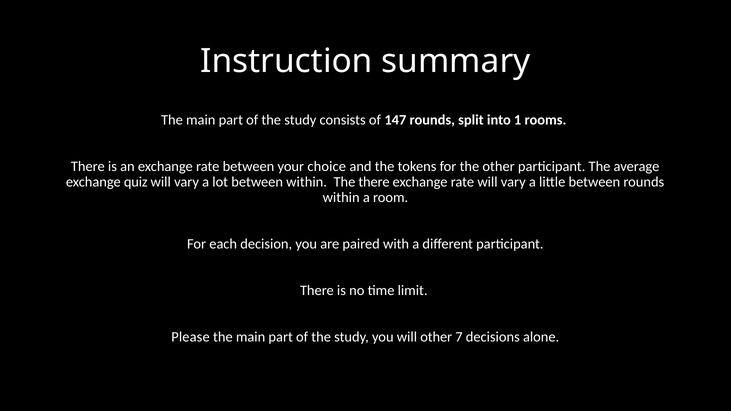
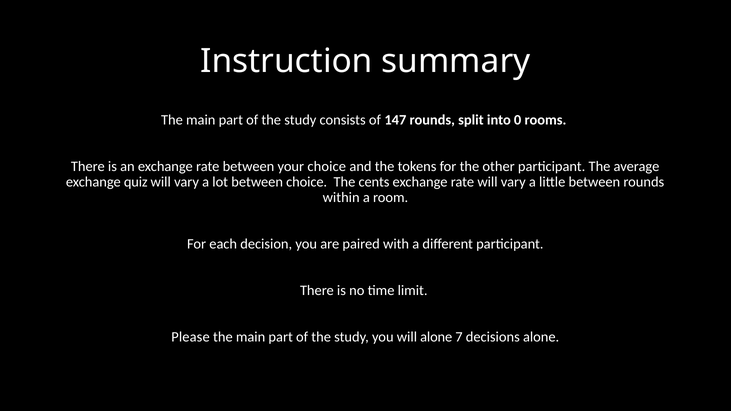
1: 1 -> 0
between within: within -> choice
The there: there -> cents
will other: other -> alone
